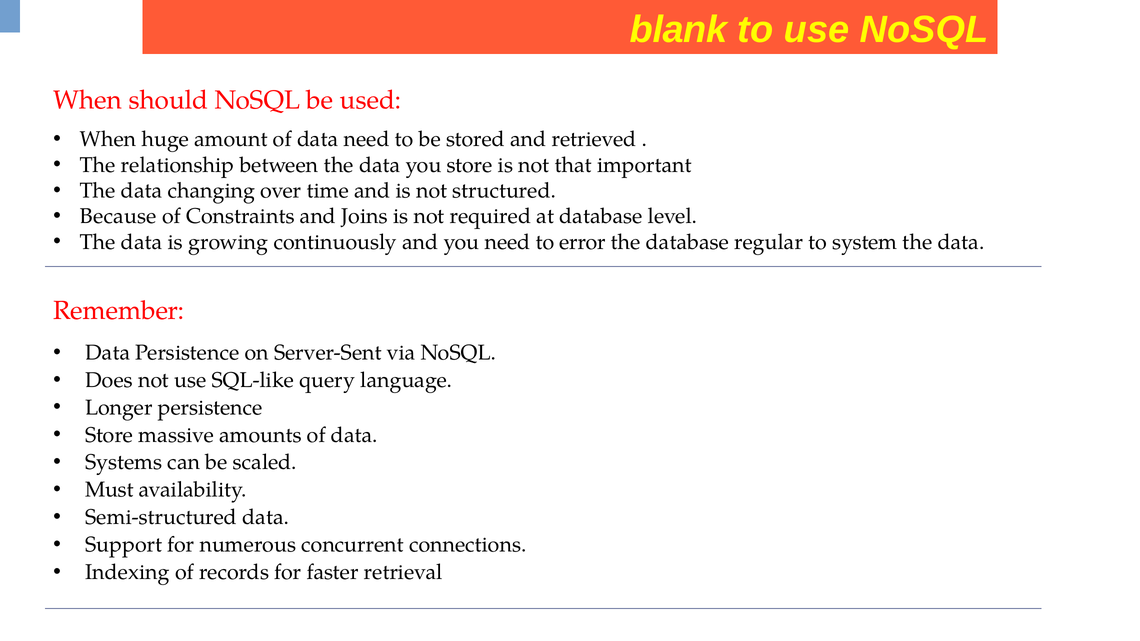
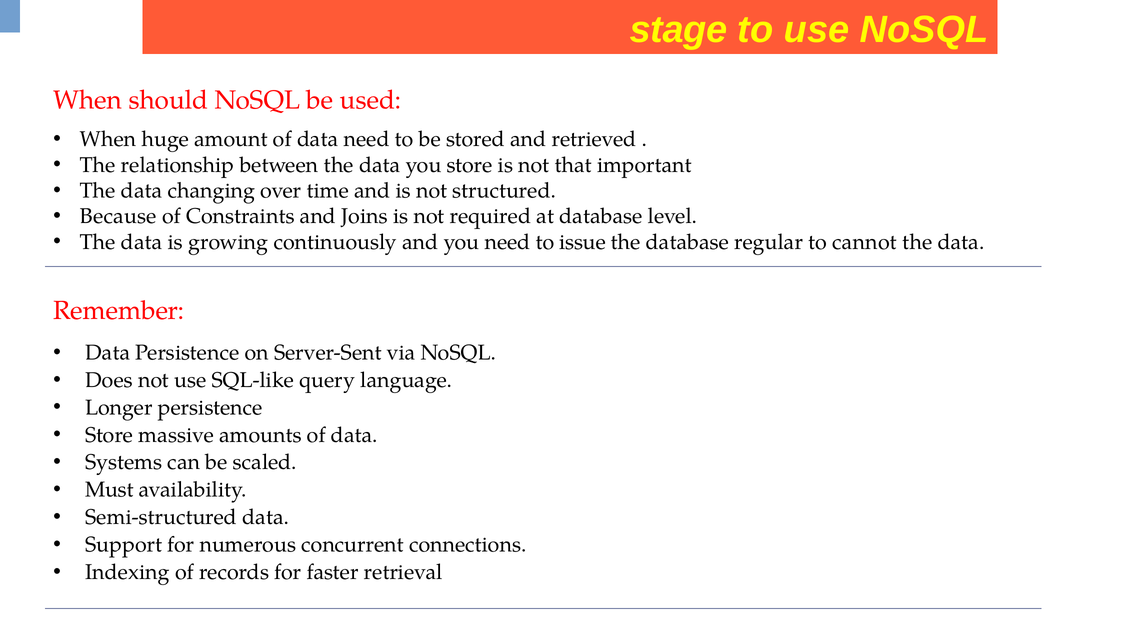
blank: blank -> stage
error: error -> issue
system: system -> cannot
